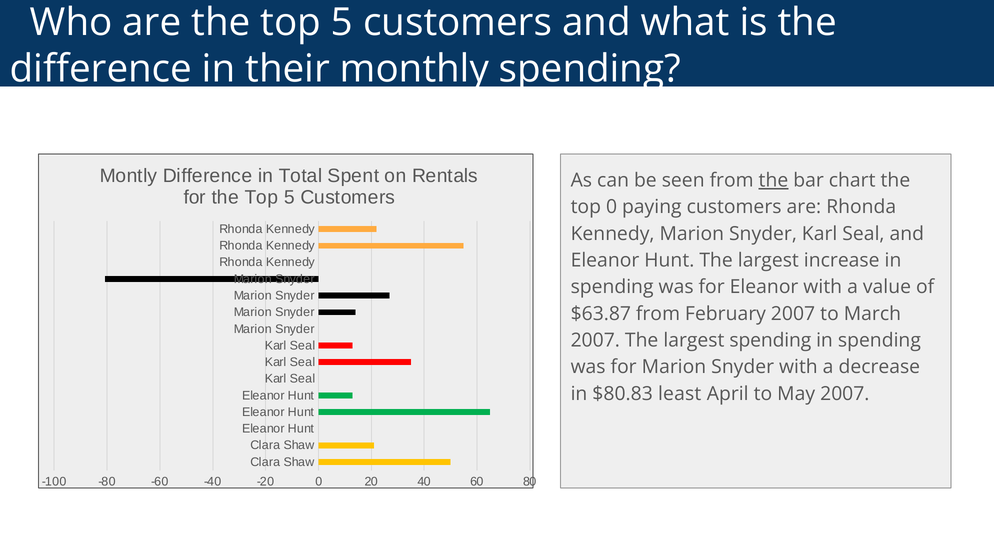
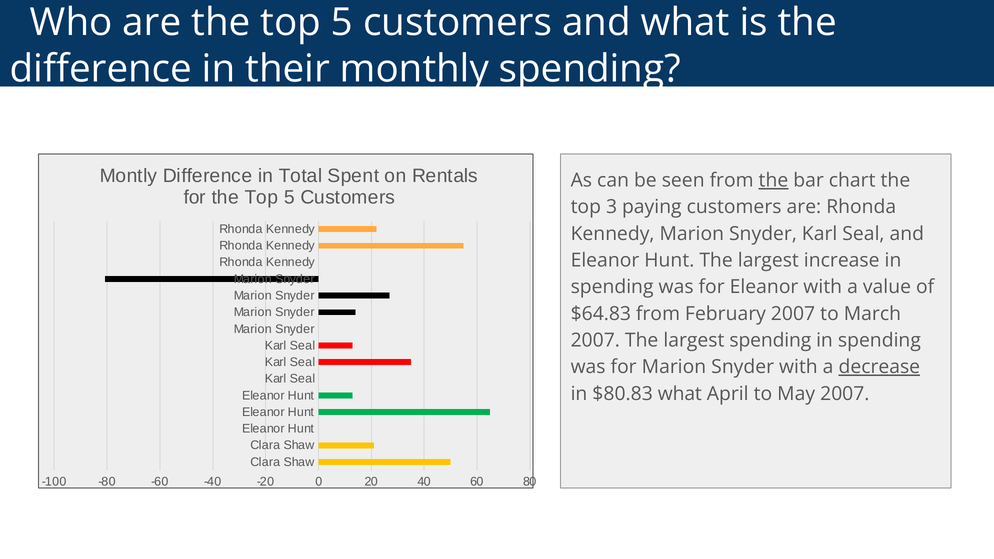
top 0: 0 -> 3
$63.87: $63.87 -> $64.83
decrease underline: none -> present
$80.83 least: least -> what
